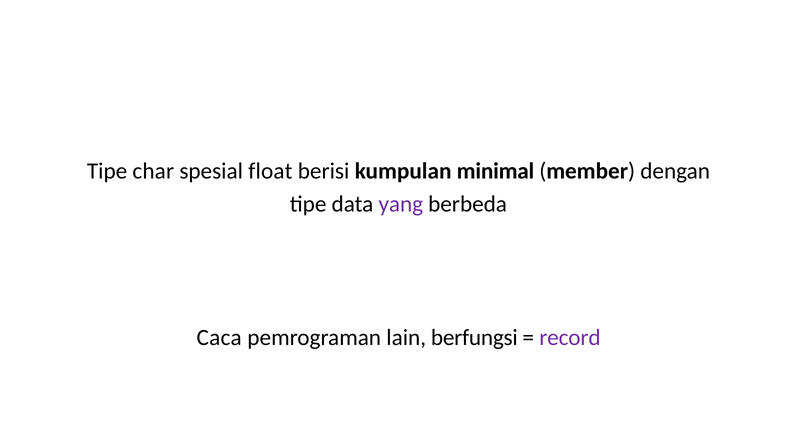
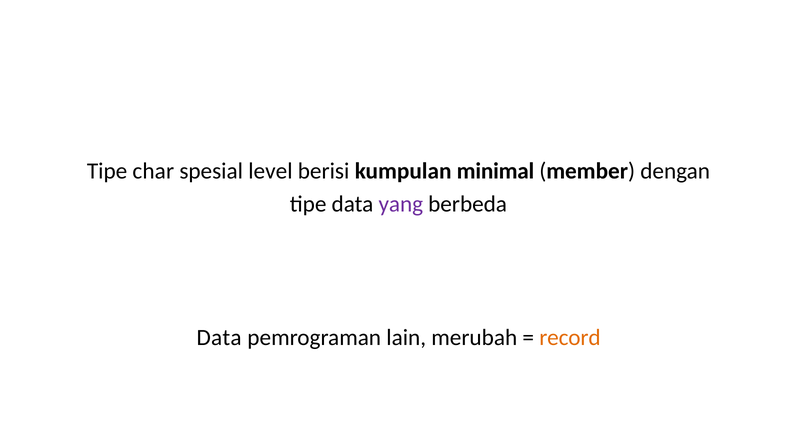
float: float -> level
Caca at (219, 338): Caca -> Data
berfungsi: berfungsi -> merubah
record colour: purple -> orange
